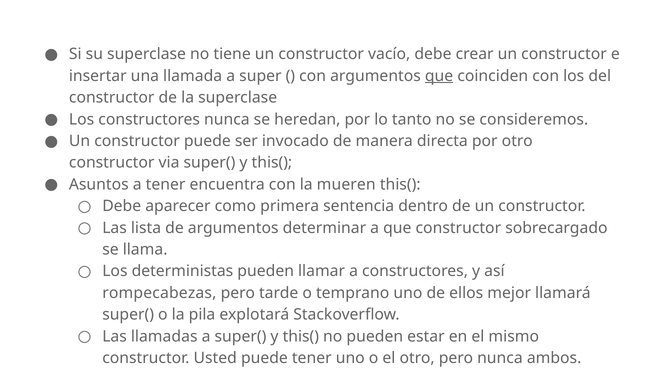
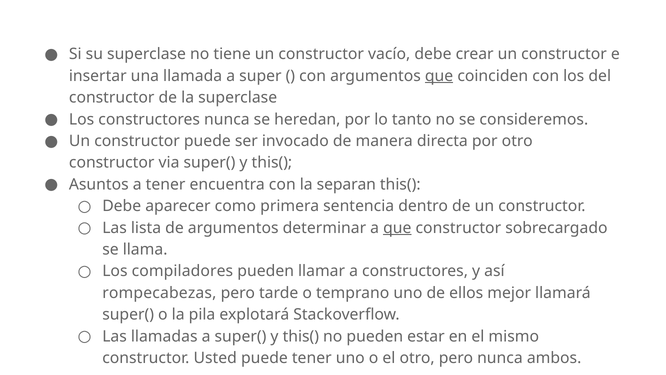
mueren: mueren -> separan
que at (397, 228) underline: none -> present
deterministas: deterministas -> compiladores
